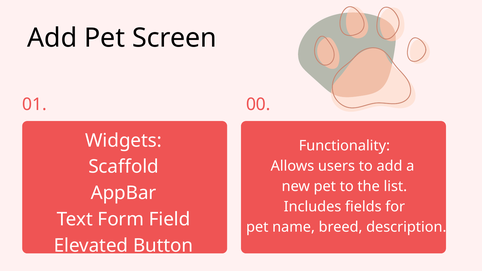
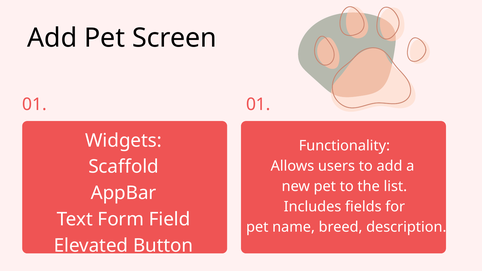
01 00: 00 -> 01
